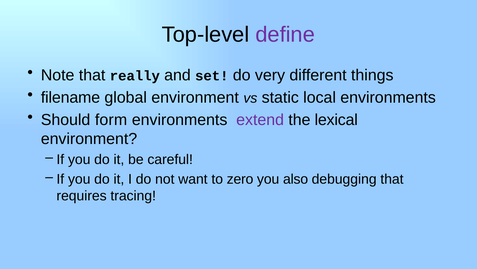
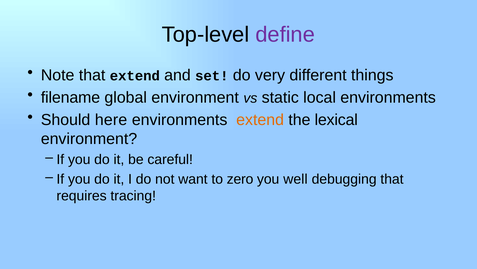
that really: really -> extend
form: form -> here
extend at (260, 120) colour: purple -> orange
also: also -> well
